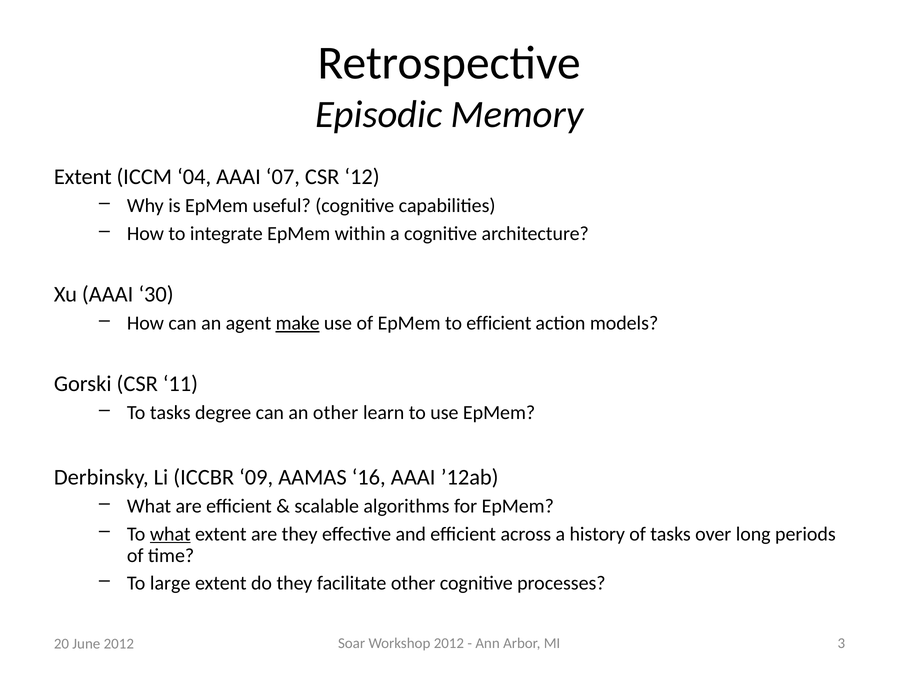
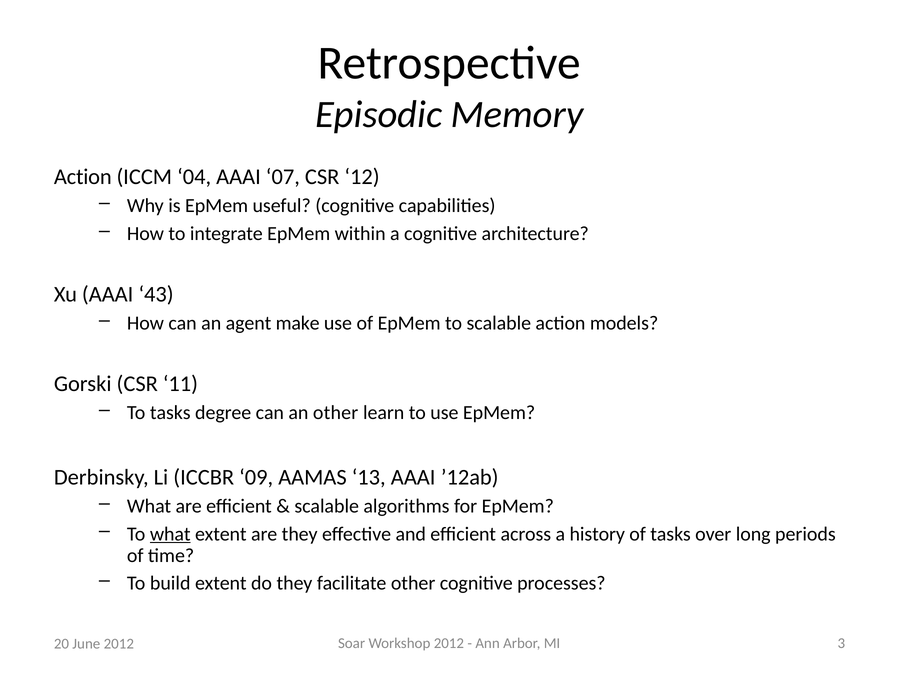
Extent at (83, 177): Extent -> Action
30: 30 -> 43
make underline: present -> none
to efficient: efficient -> scalable
16: 16 -> 13
large: large -> build
